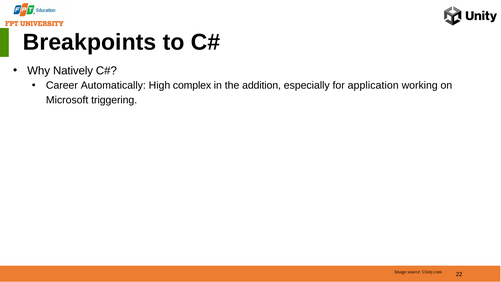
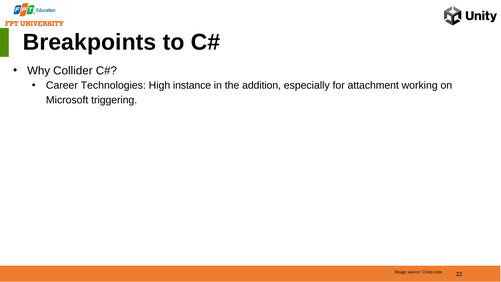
Natively: Natively -> Collider
Automatically: Automatically -> Technologies
complex: complex -> instance
application: application -> attachment
